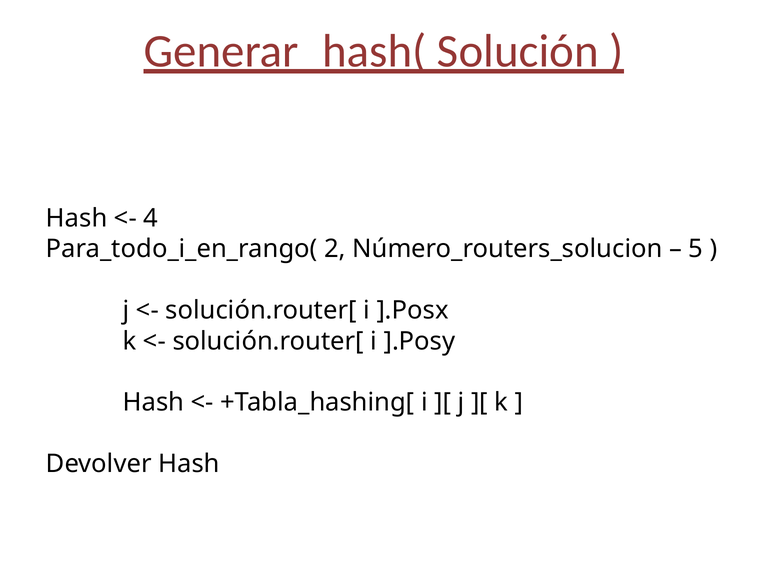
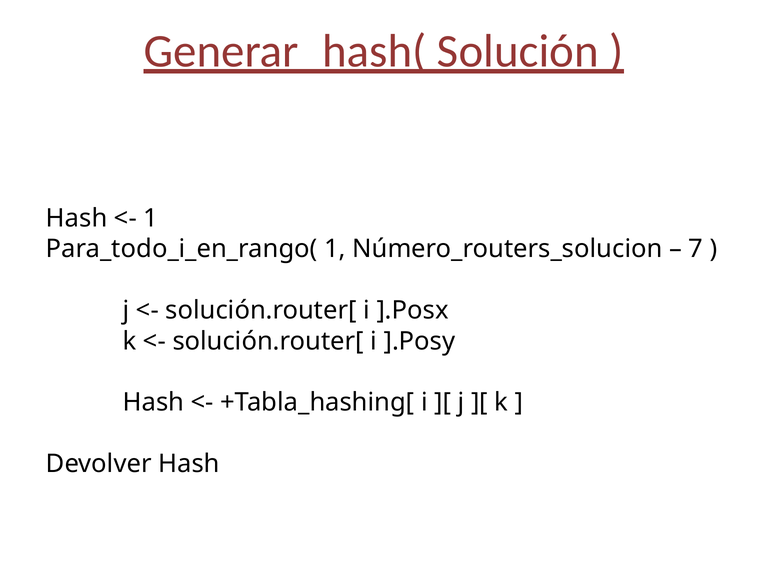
4 at (151, 218): 4 -> 1
Para_todo_i_en_rango( 2: 2 -> 1
5: 5 -> 7
